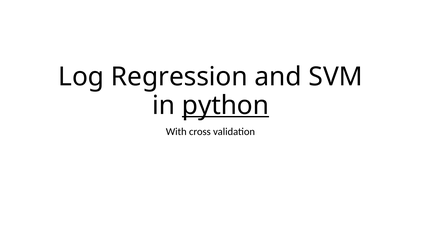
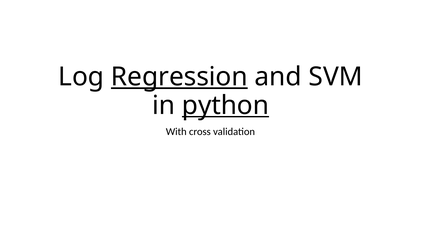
Regression underline: none -> present
